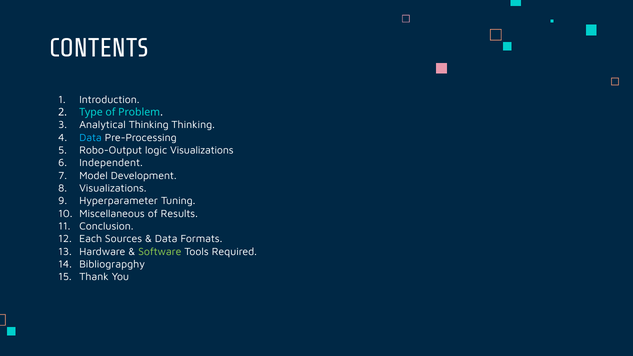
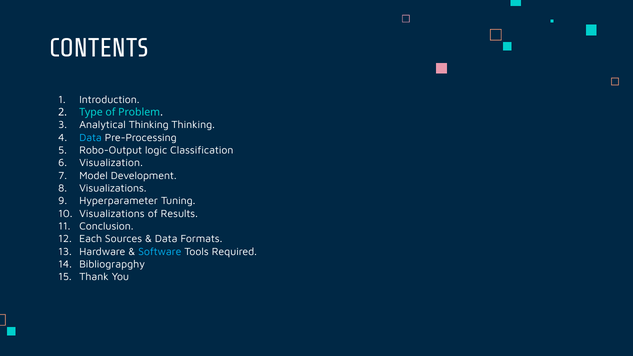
logic Visualizations: Visualizations -> Classification
Independent: Independent -> Visualization
Miscellaneous at (112, 214): Miscellaneous -> Visualizations
Software colour: light green -> light blue
